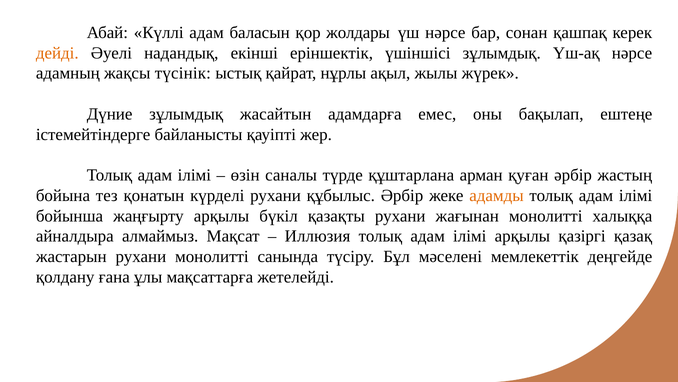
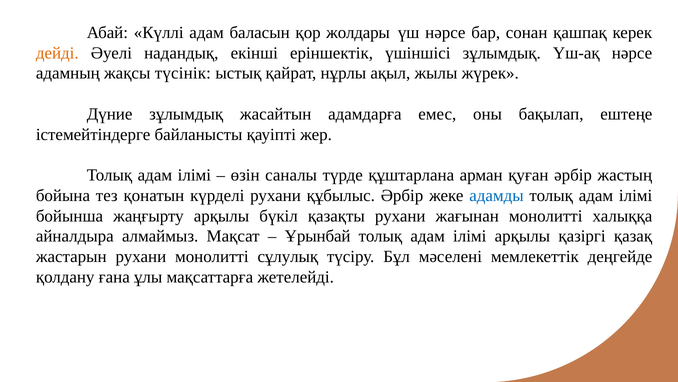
адамды colour: orange -> blue
Иллюзия: Иллюзия -> Ұрынбай
санында: санында -> сұлулық
